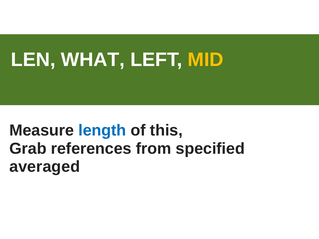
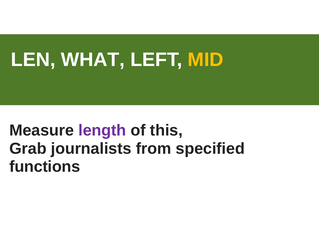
length colour: blue -> purple
references: references -> journalists
averaged: averaged -> functions
